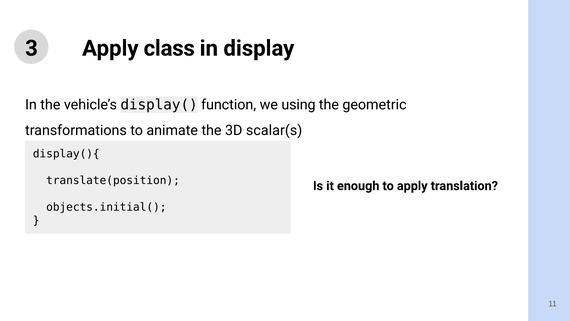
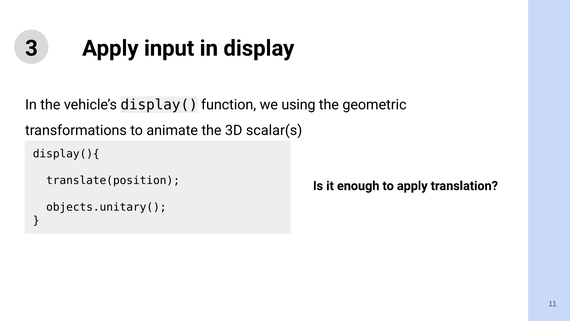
class: class -> input
objects.initial(: objects.initial( -> objects.unitary(
